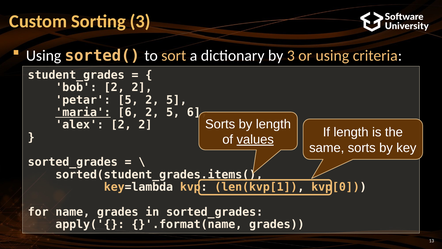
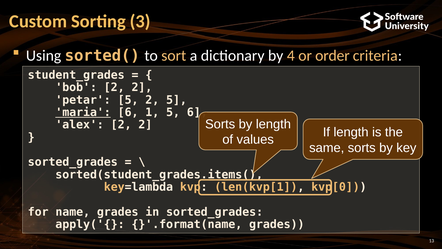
by 3: 3 -> 4
or using: using -> order
6 2: 2 -> 1
values underline: present -> none
